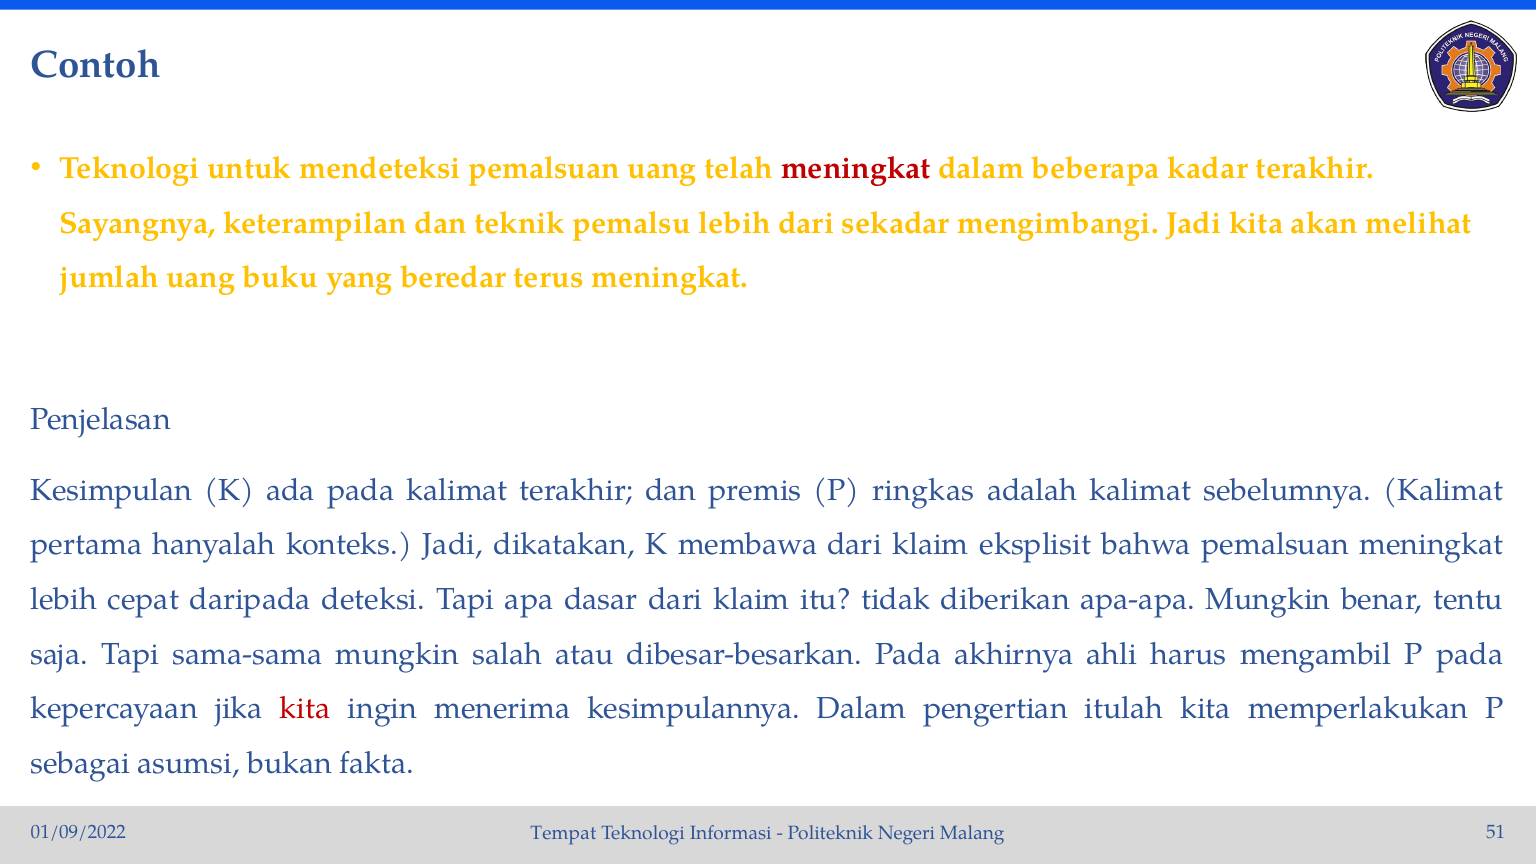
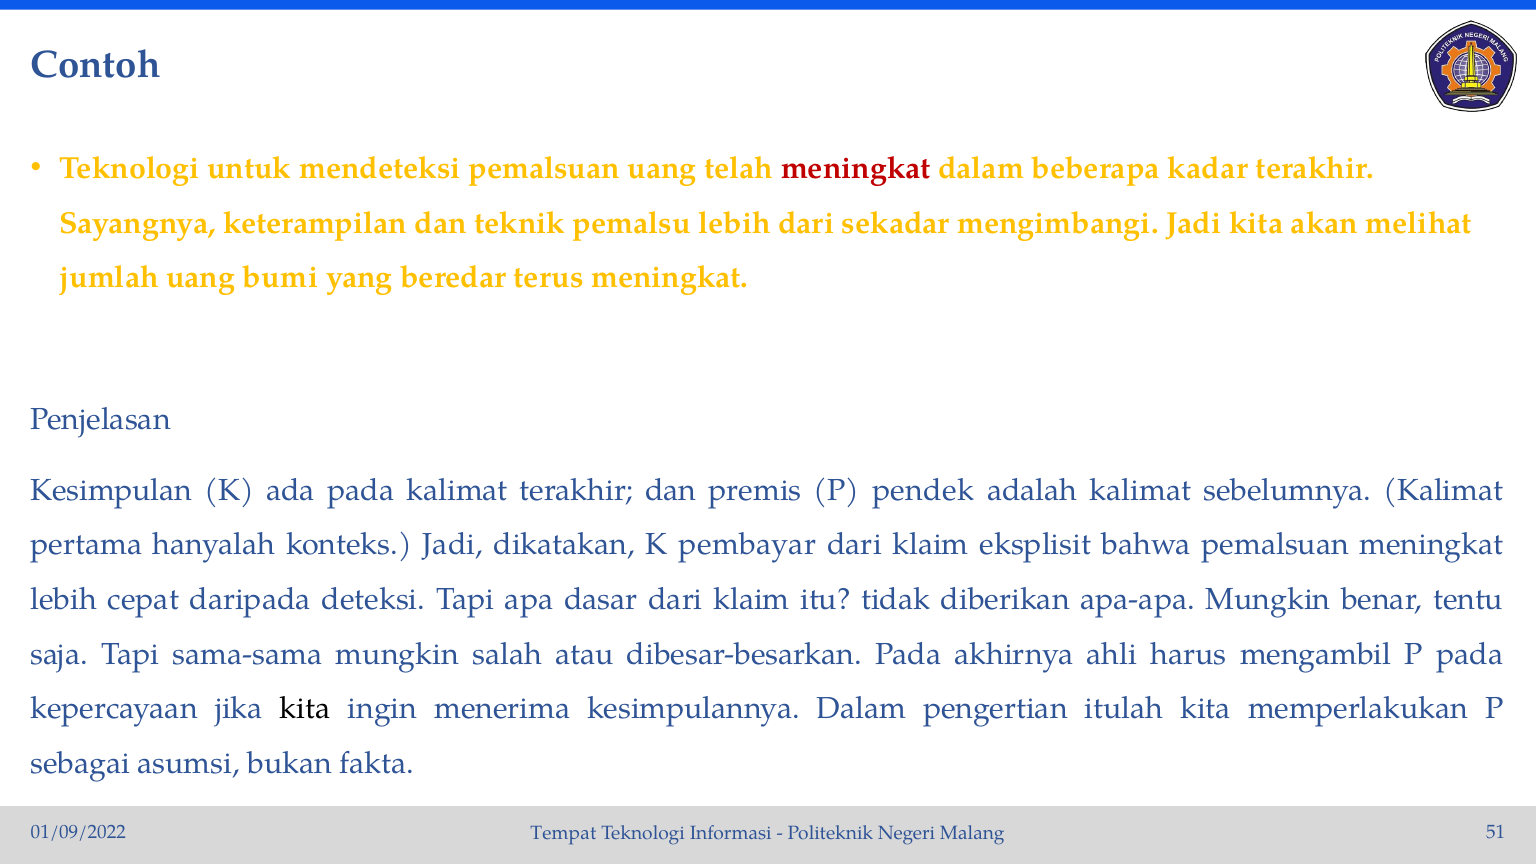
buku: buku -> bumi
ringkas: ringkas -> pendek
membawa: membawa -> pembayar
kita at (305, 709) colour: red -> black
